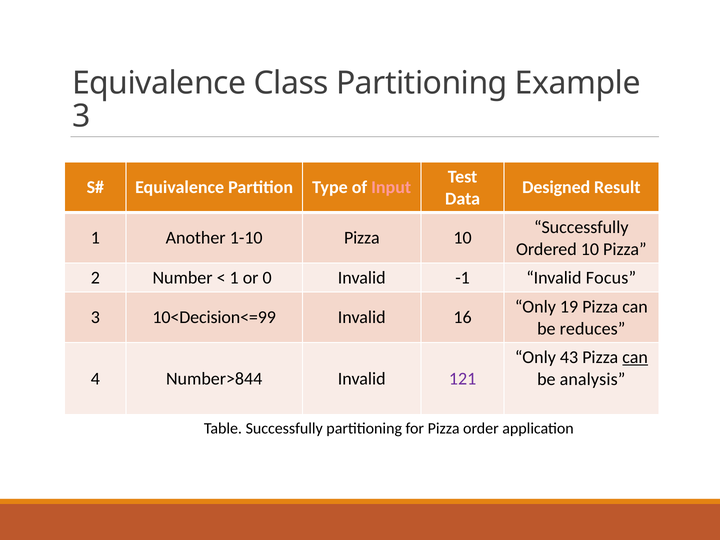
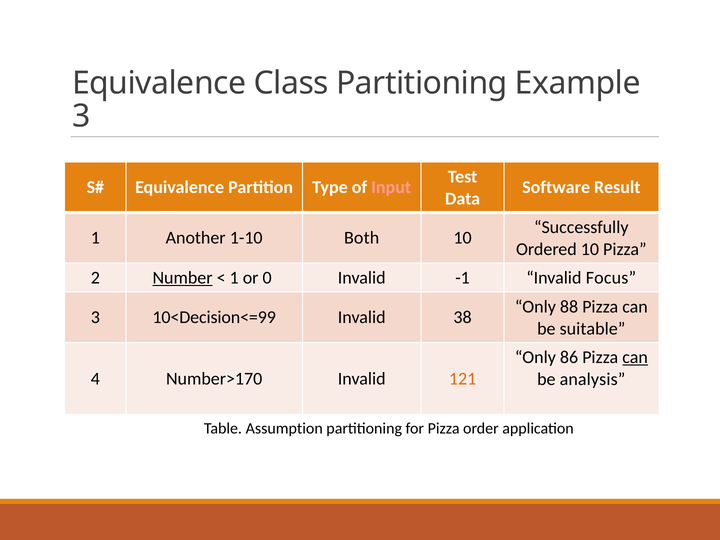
Designed: Designed -> Software
1-10 Pizza: Pizza -> Both
Number underline: none -> present
19: 19 -> 88
16: 16 -> 38
reduces: reduces -> suitable
43: 43 -> 86
Number>844: Number>844 -> Number>170
121 colour: purple -> orange
Table Successfully: Successfully -> Assumption
